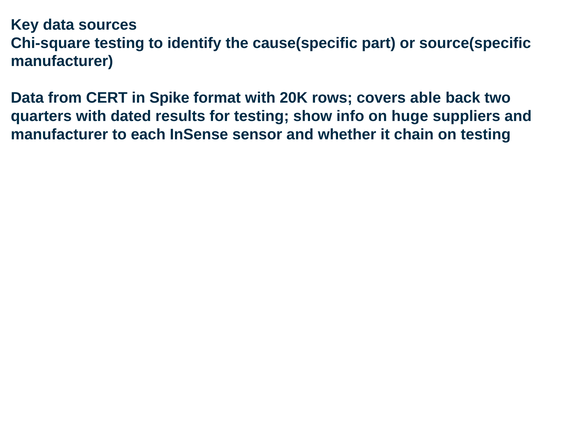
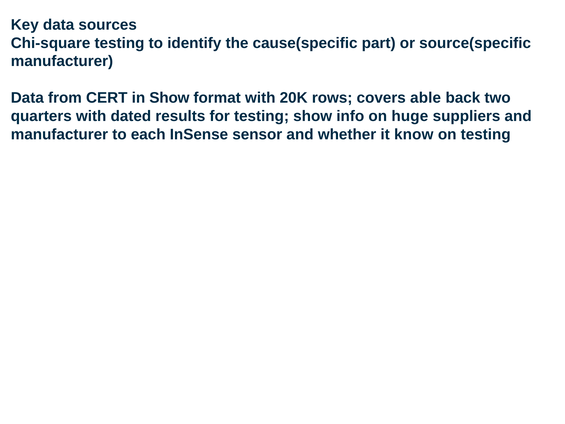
in Spike: Spike -> Show
chain: chain -> know
